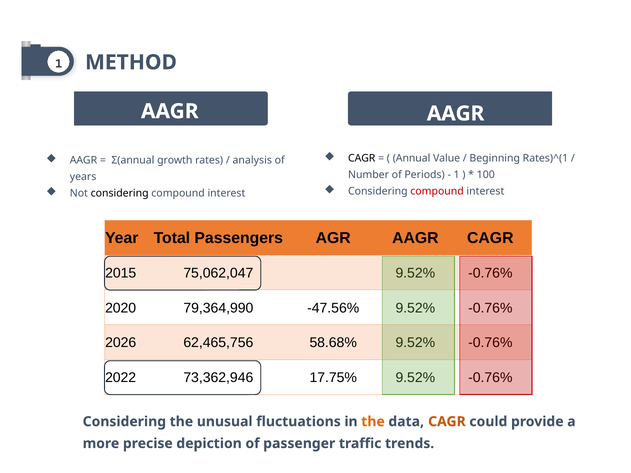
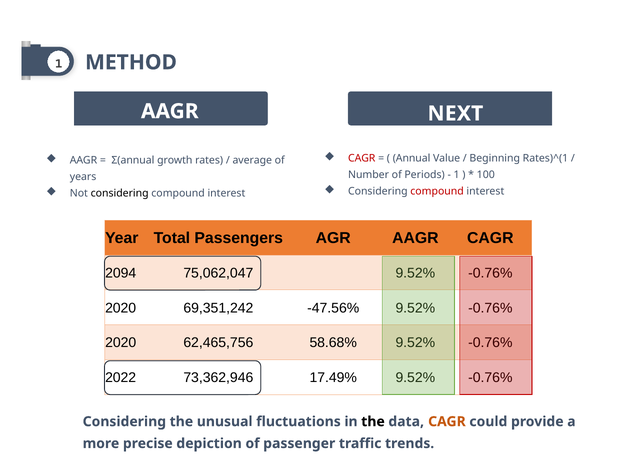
AAGR AAGR: AAGR -> NEXT
CAGR at (362, 159) colour: black -> red
analysis: analysis -> average
2015: 2015 -> 2094
79,364,990: 79,364,990 -> 69,351,242
2026 at (121, 343): 2026 -> 2020
17.75%: 17.75% -> 17.49%
the at (373, 422) colour: orange -> black
